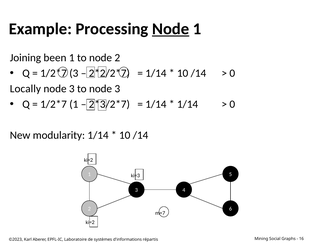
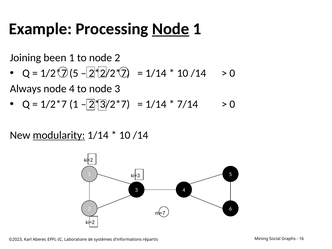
3 at (74, 73): 3 -> 5
Locally: Locally -> Always
3 at (72, 89): 3 -> 4
1/14 at (188, 104): 1/14 -> 7/14
modularity underline: none -> present
